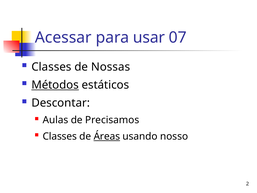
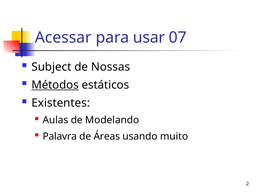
Classes at (51, 67): Classes -> Subject
Descontar: Descontar -> Existentes
Precisamos: Precisamos -> Modelando
Classes at (60, 136): Classes -> Palavra
Áreas underline: present -> none
nosso: nosso -> muito
